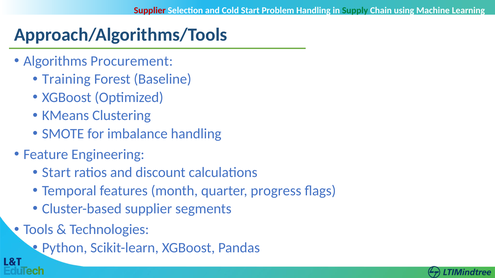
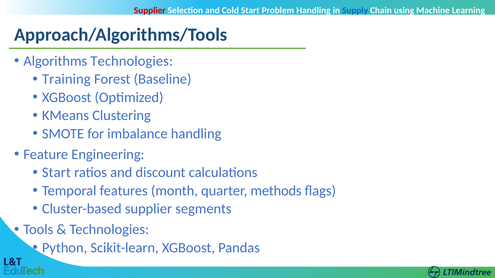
Supply colour: green -> blue
Algorithms Procurement: Procurement -> Technologies
progress: progress -> methods
